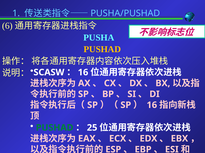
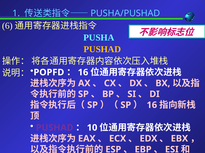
SCASW: SCASW -> POPFD
PUSHAD at (55, 128) colour: green -> purple
25: 25 -> 10
